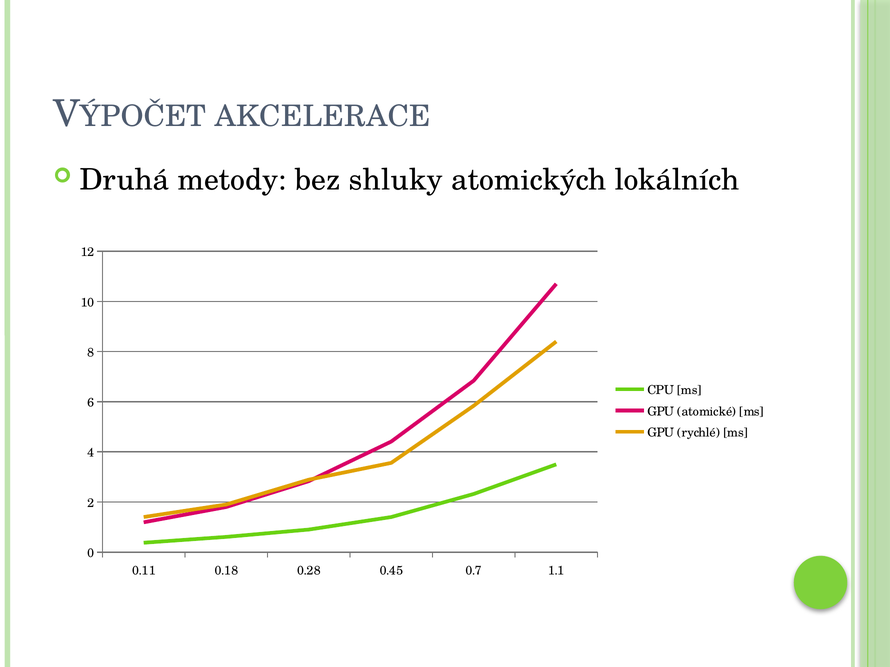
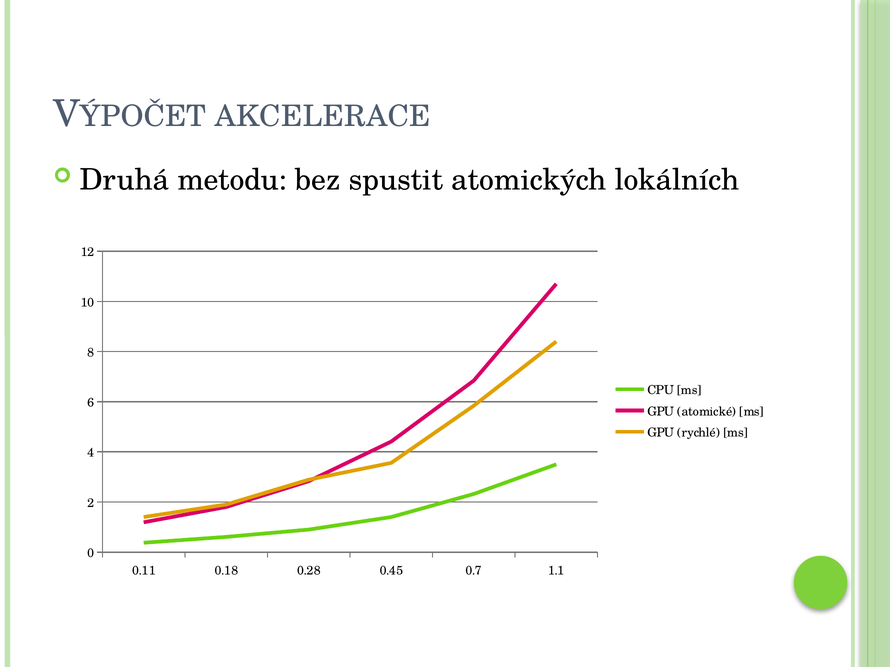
metody: metody -> metodu
shluky: shluky -> spustit
